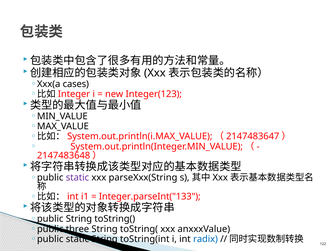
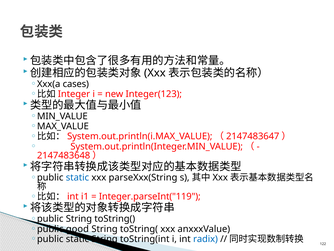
static at (77, 177) colour: purple -> blue
Integer.parseInt("133: Integer.parseInt("133 -> Integer.parseInt("119
three: three -> good
